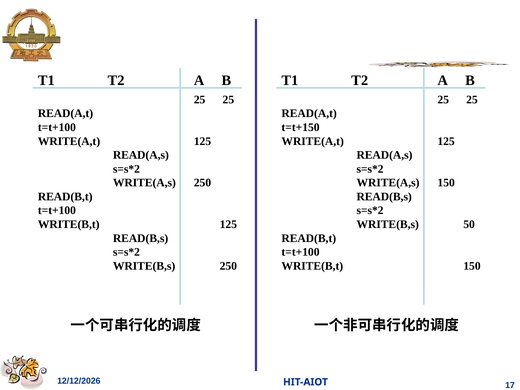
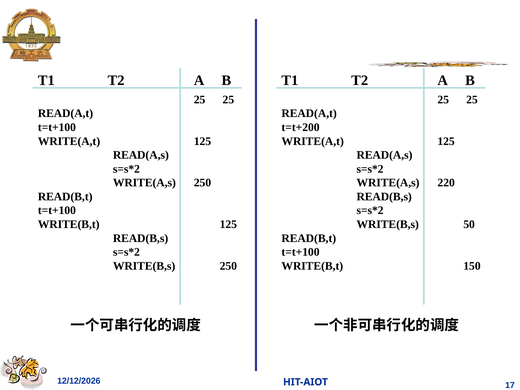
t=t+150: t=t+150 -> t=t+200
WRITE(A,s 150: 150 -> 220
